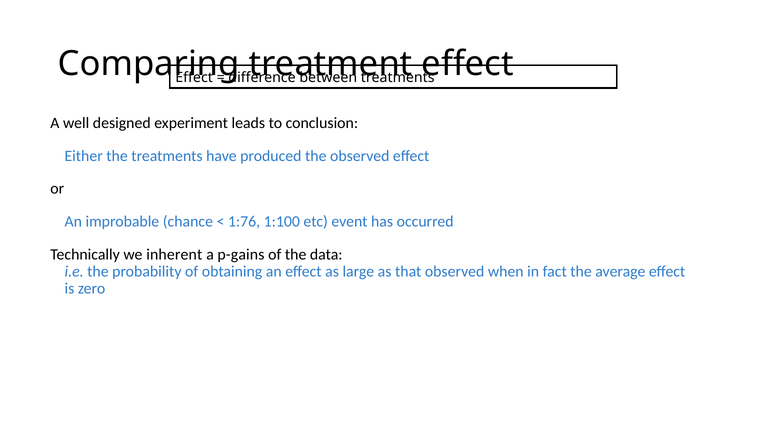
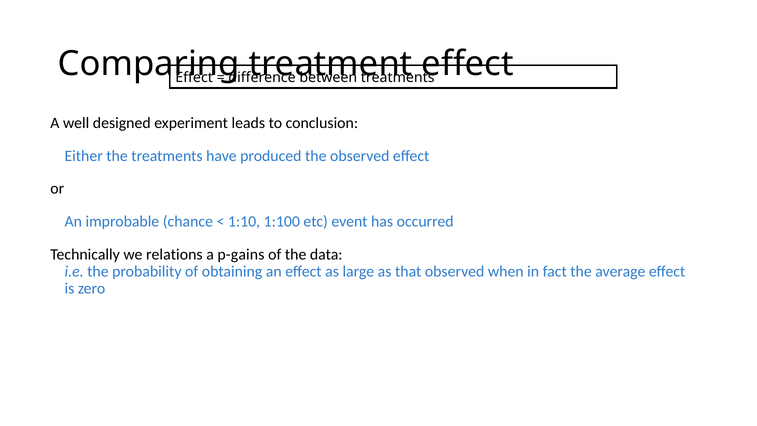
1:76: 1:76 -> 1:10
inherent: inherent -> relations
